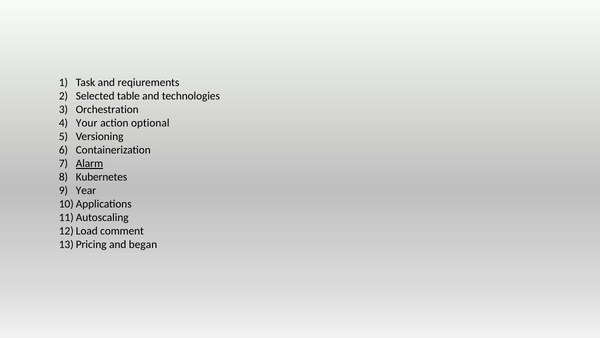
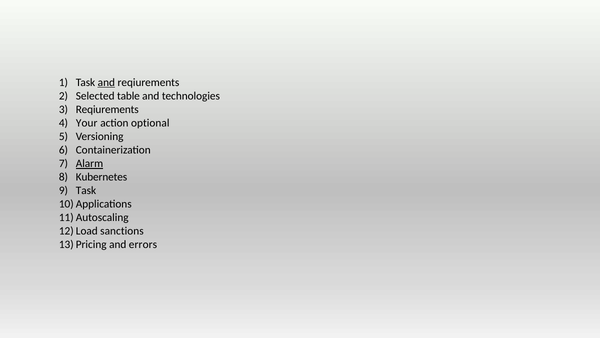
and at (106, 82) underline: none -> present
Orchestration at (107, 109): Orchestration -> Reqiurements
Year at (86, 190): Year -> Task
comment: comment -> sanctions
began: began -> errors
